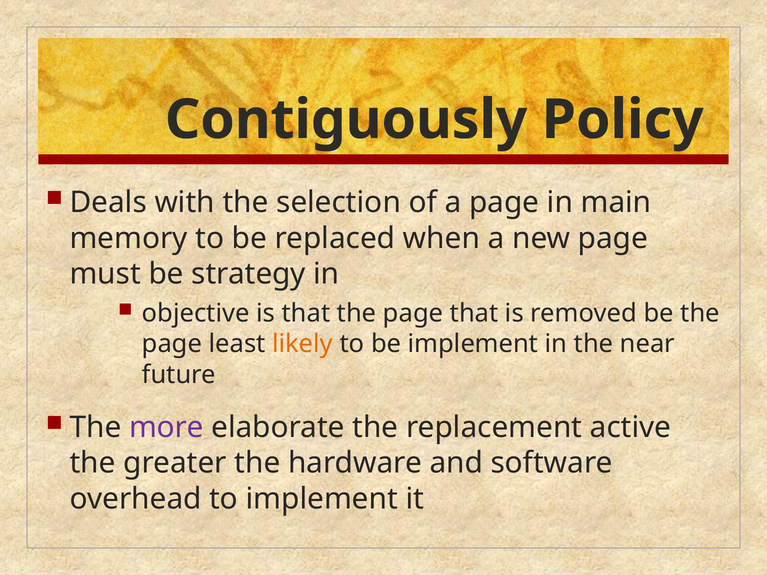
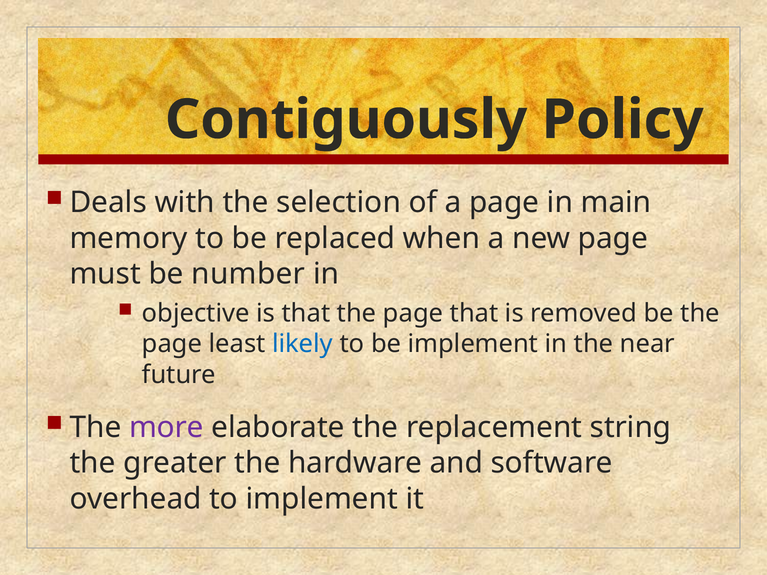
strategy: strategy -> number
likely colour: orange -> blue
active: active -> string
